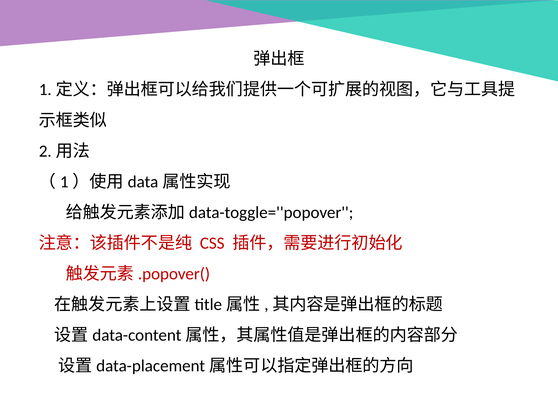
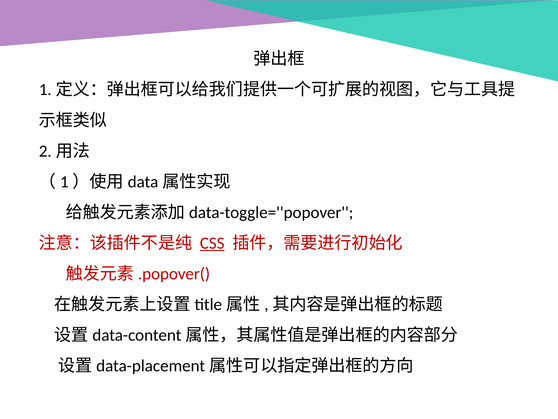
CSS underline: none -> present
